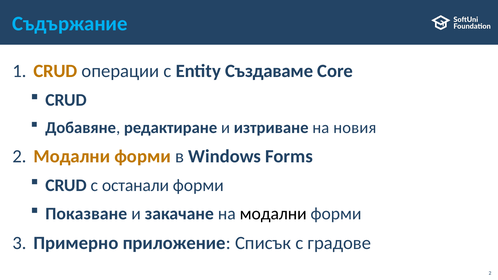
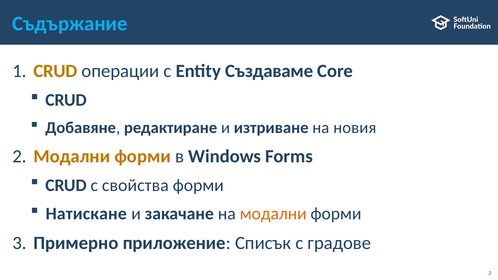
останали: останали -> свойства
Показване: Показване -> Натискане
модални at (273, 214) colour: black -> orange
